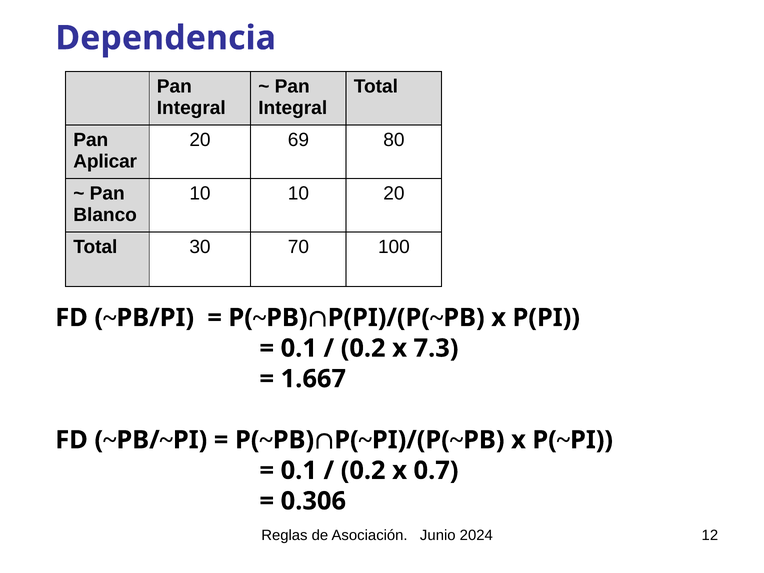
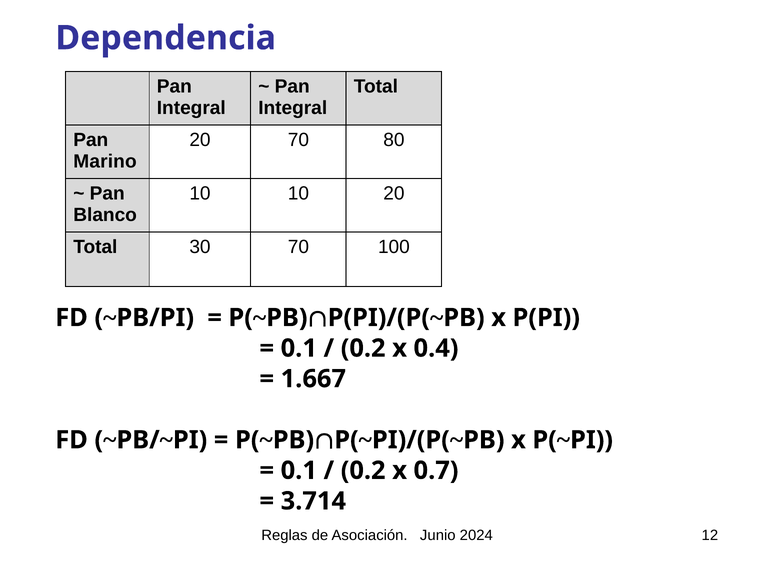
20 69: 69 -> 70
Aplicar: Aplicar -> Marino
7.3: 7.3 -> 0.4
0.306: 0.306 -> 3.714
